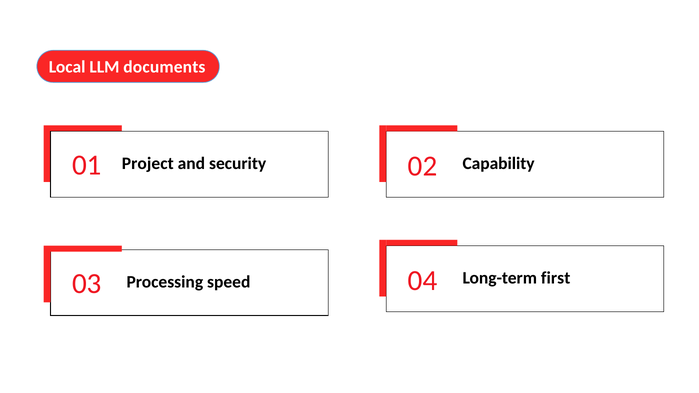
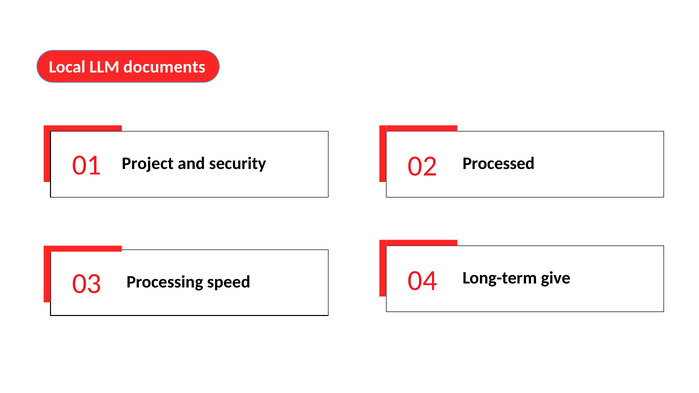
Capability: Capability -> Processed
first: first -> give
